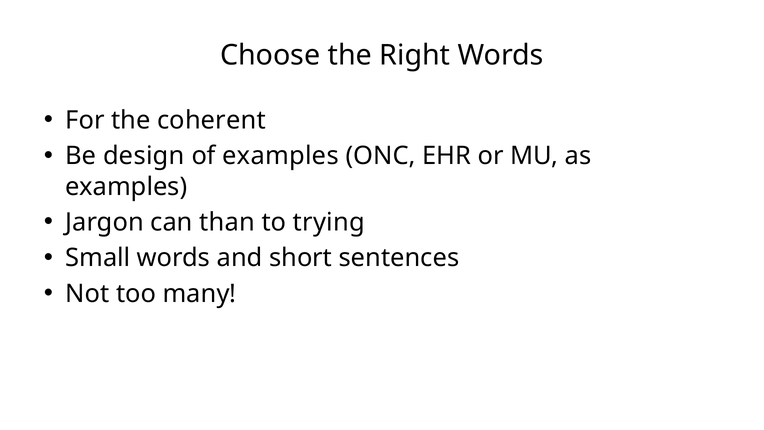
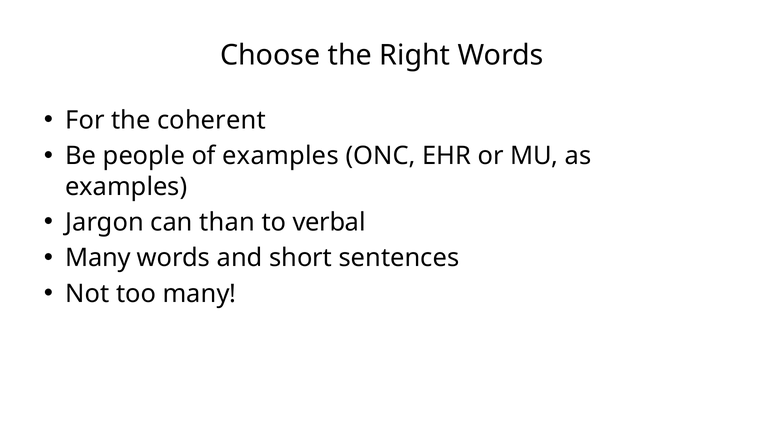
design: design -> people
trying: trying -> verbal
Small at (98, 258): Small -> Many
